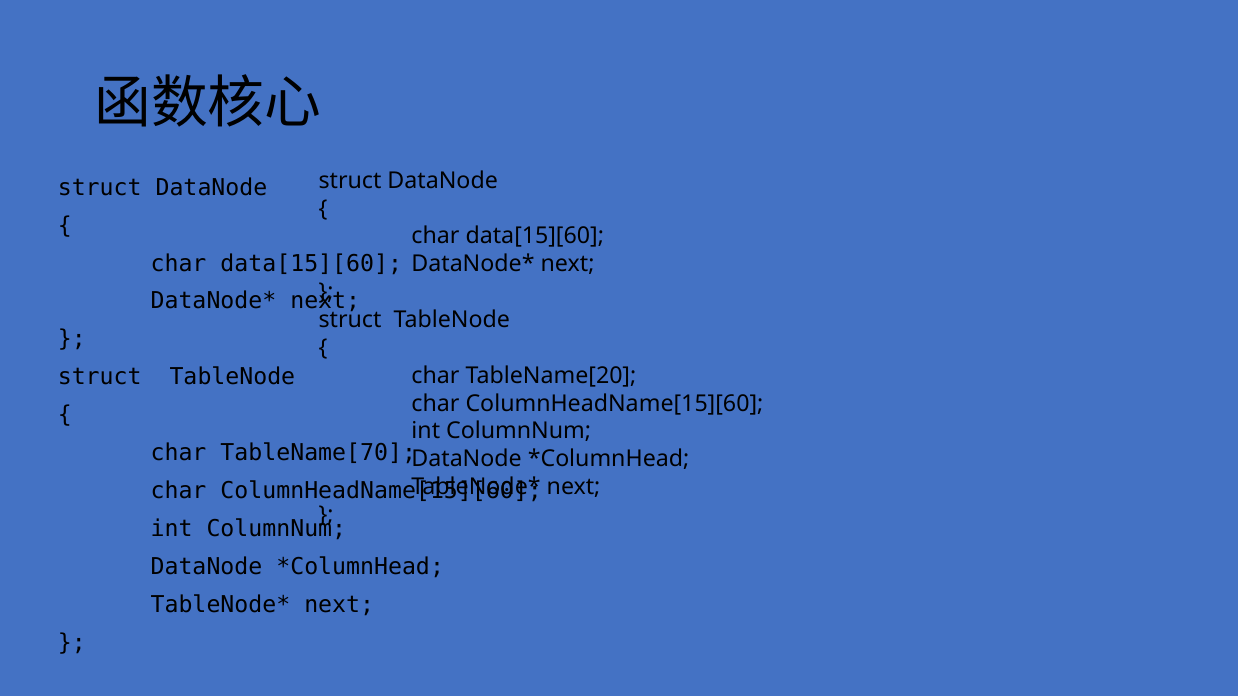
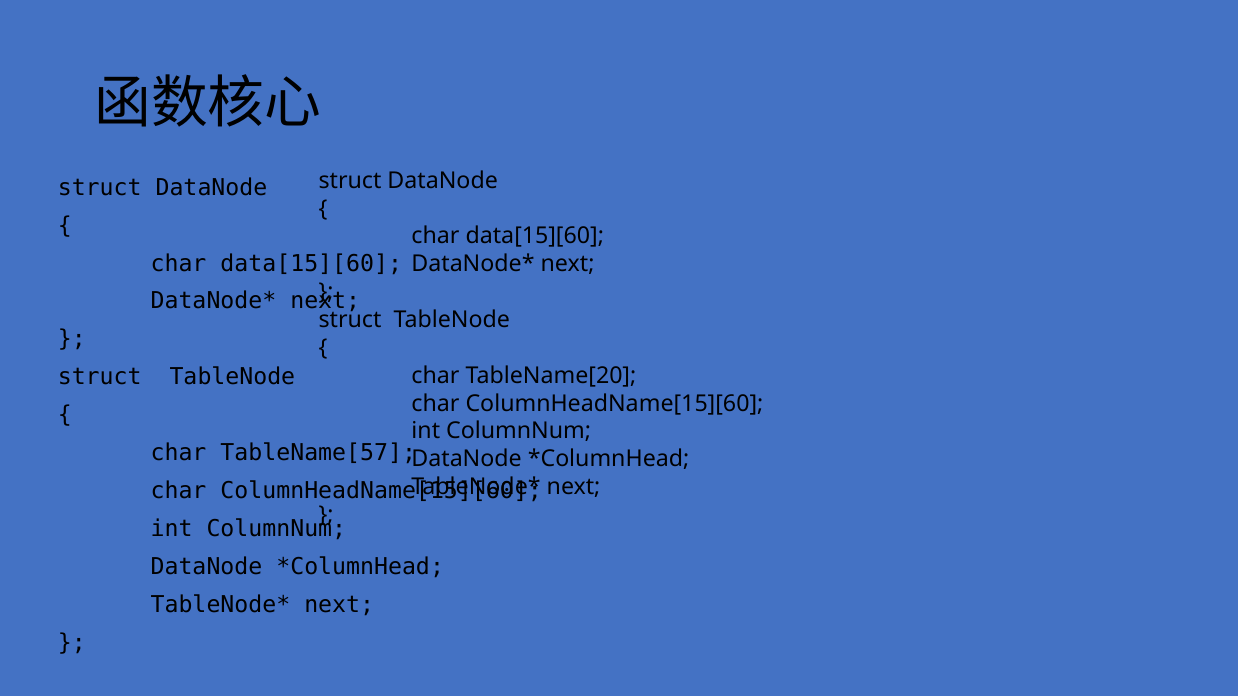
TableName[70: TableName[70 -> TableName[57
